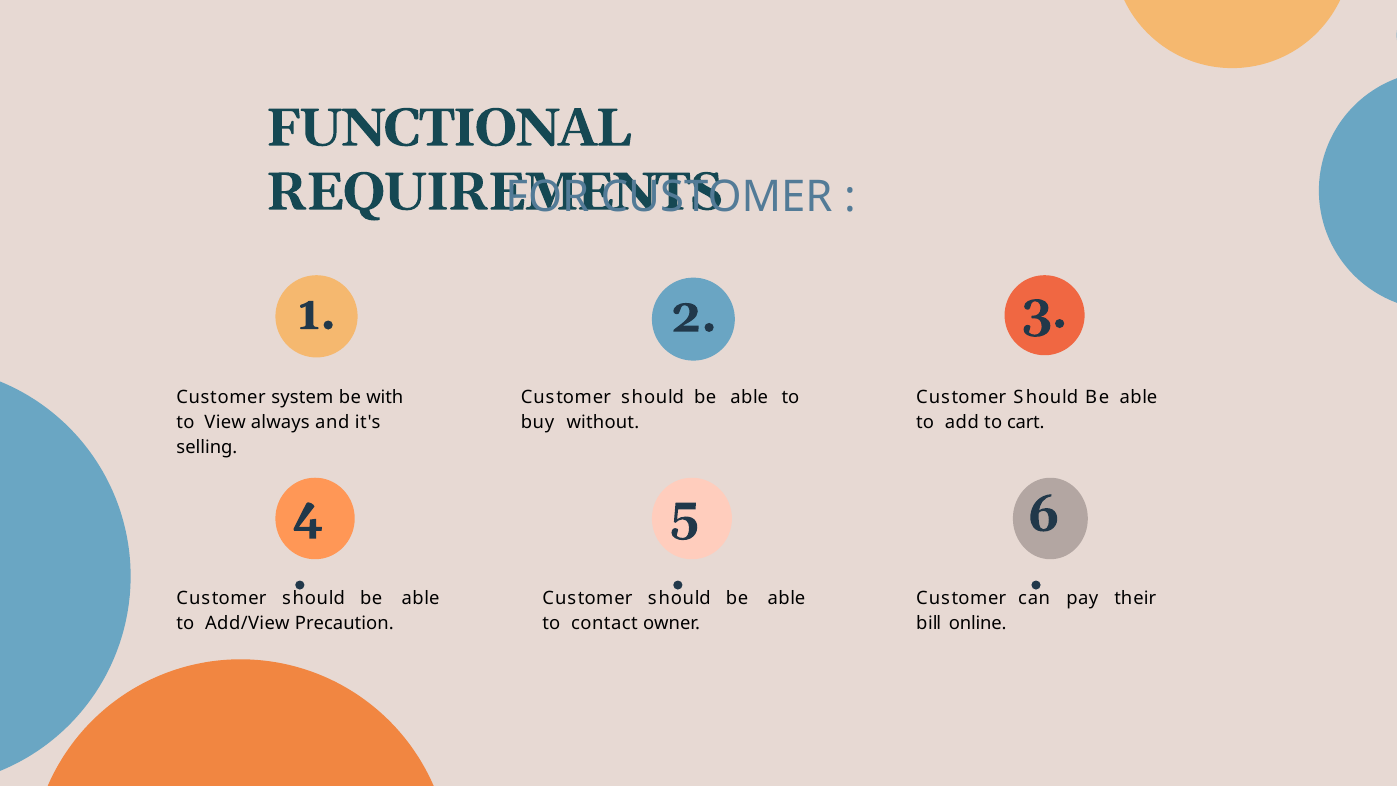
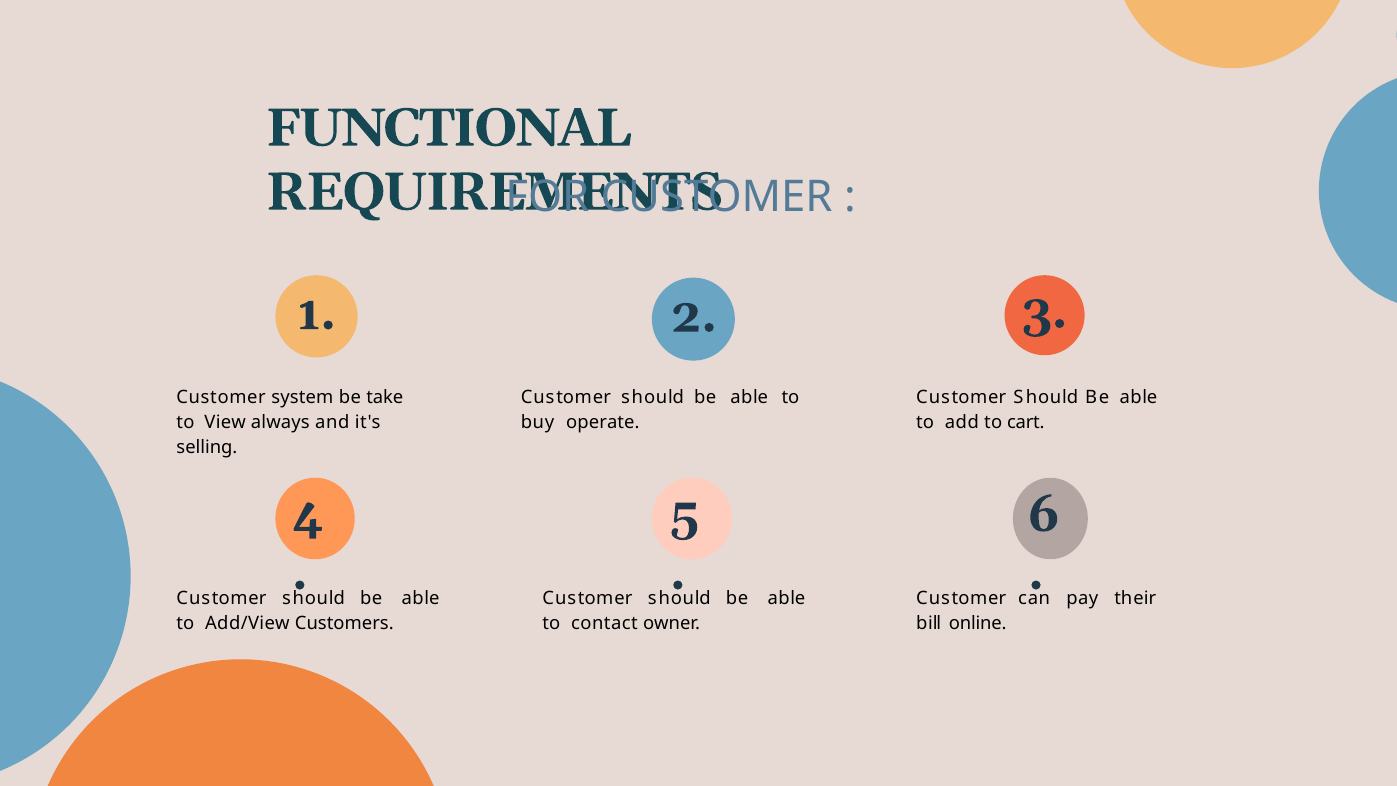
with: with -> take
without: without -> operate
Precaution: Precaution -> Customers
